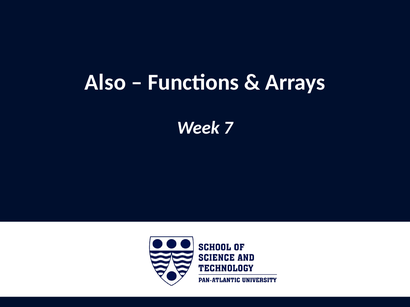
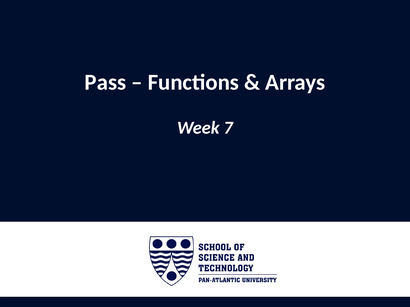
Also: Also -> Pass
